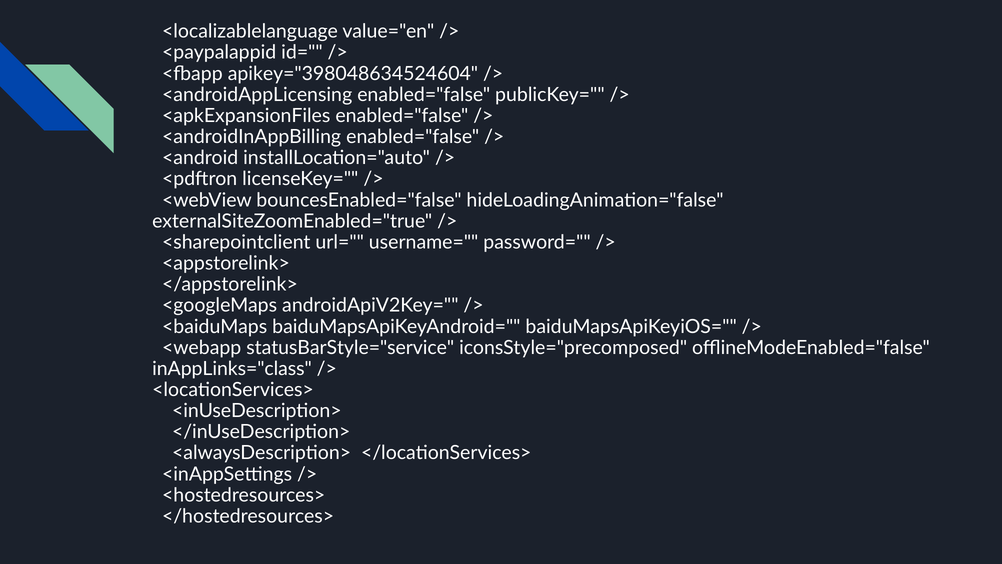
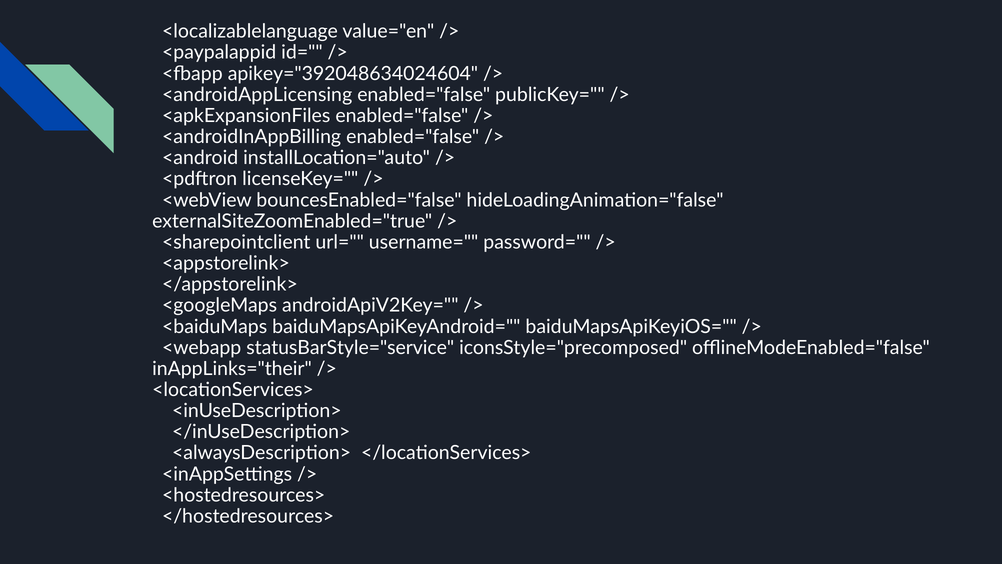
apikey="398048634524604: apikey="398048634524604 -> apikey="392048634024604
inAppLinks="class: inAppLinks="class -> inAppLinks="their
